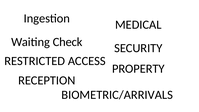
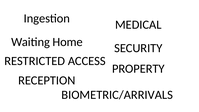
Check: Check -> Home
